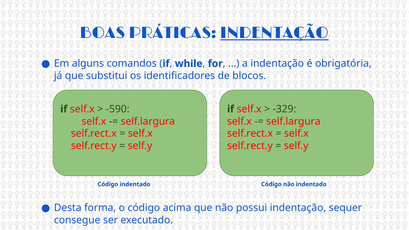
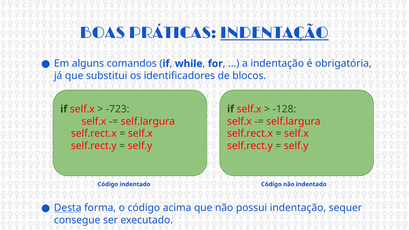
-590: -590 -> -723
-329: -329 -> -128
Desta underline: none -> present
